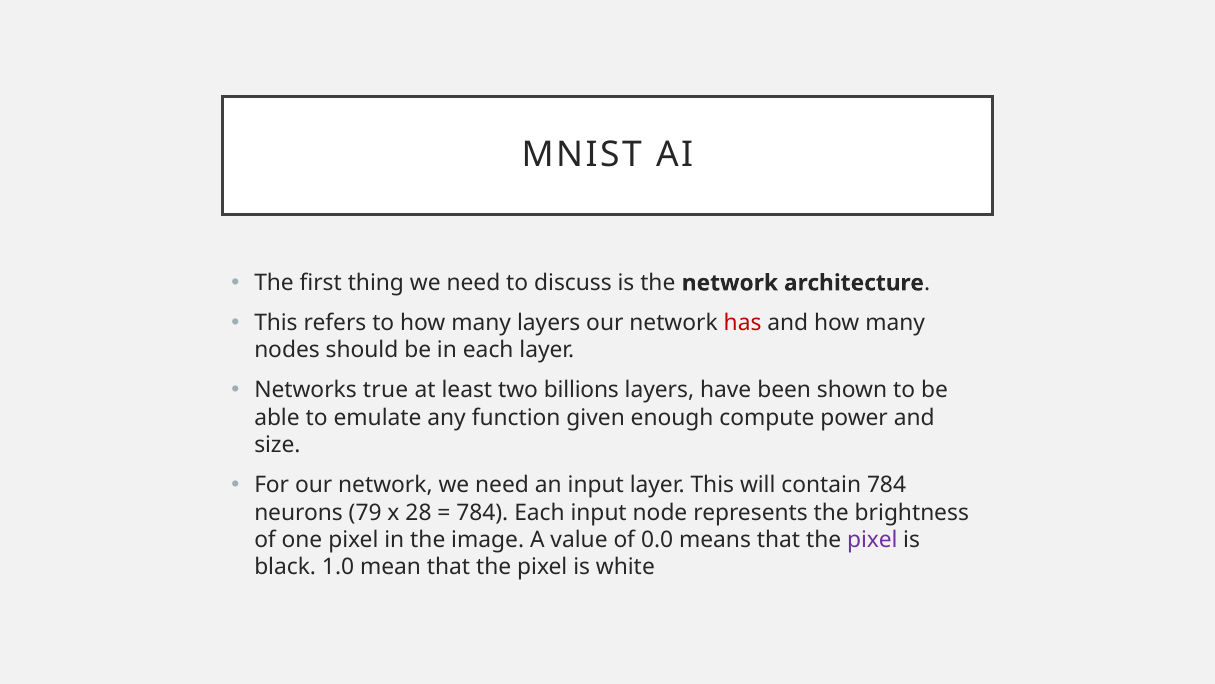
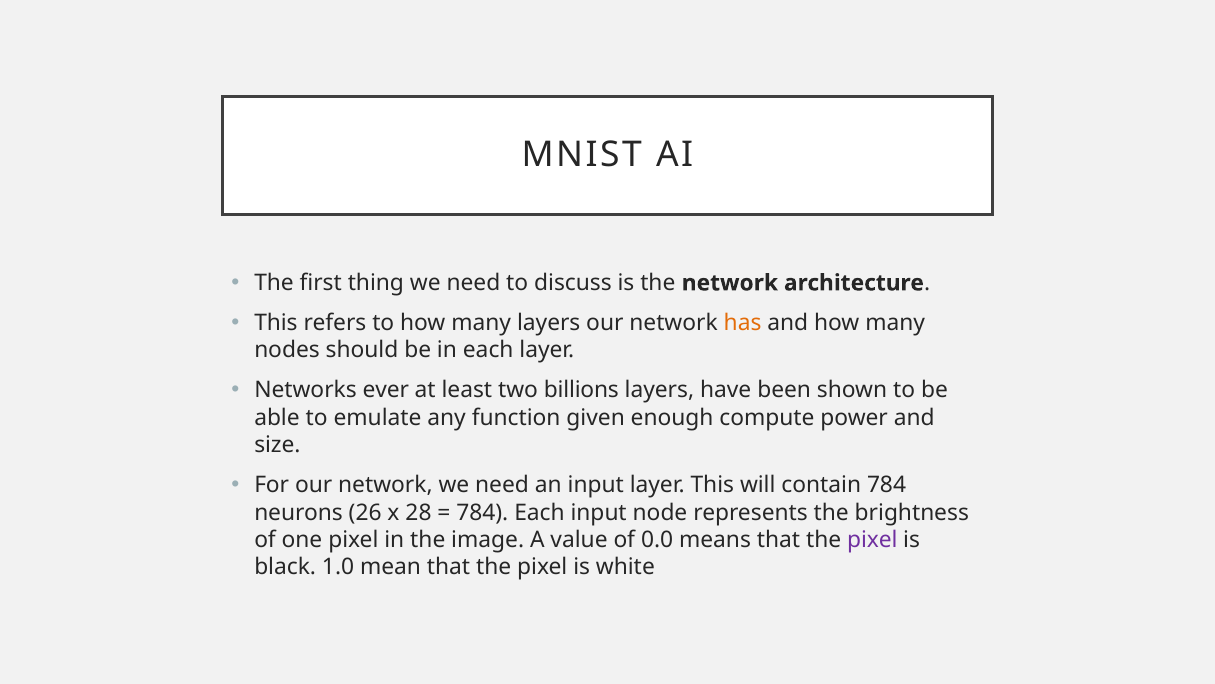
has colour: red -> orange
true: true -> ever
79: 79 -> 26
